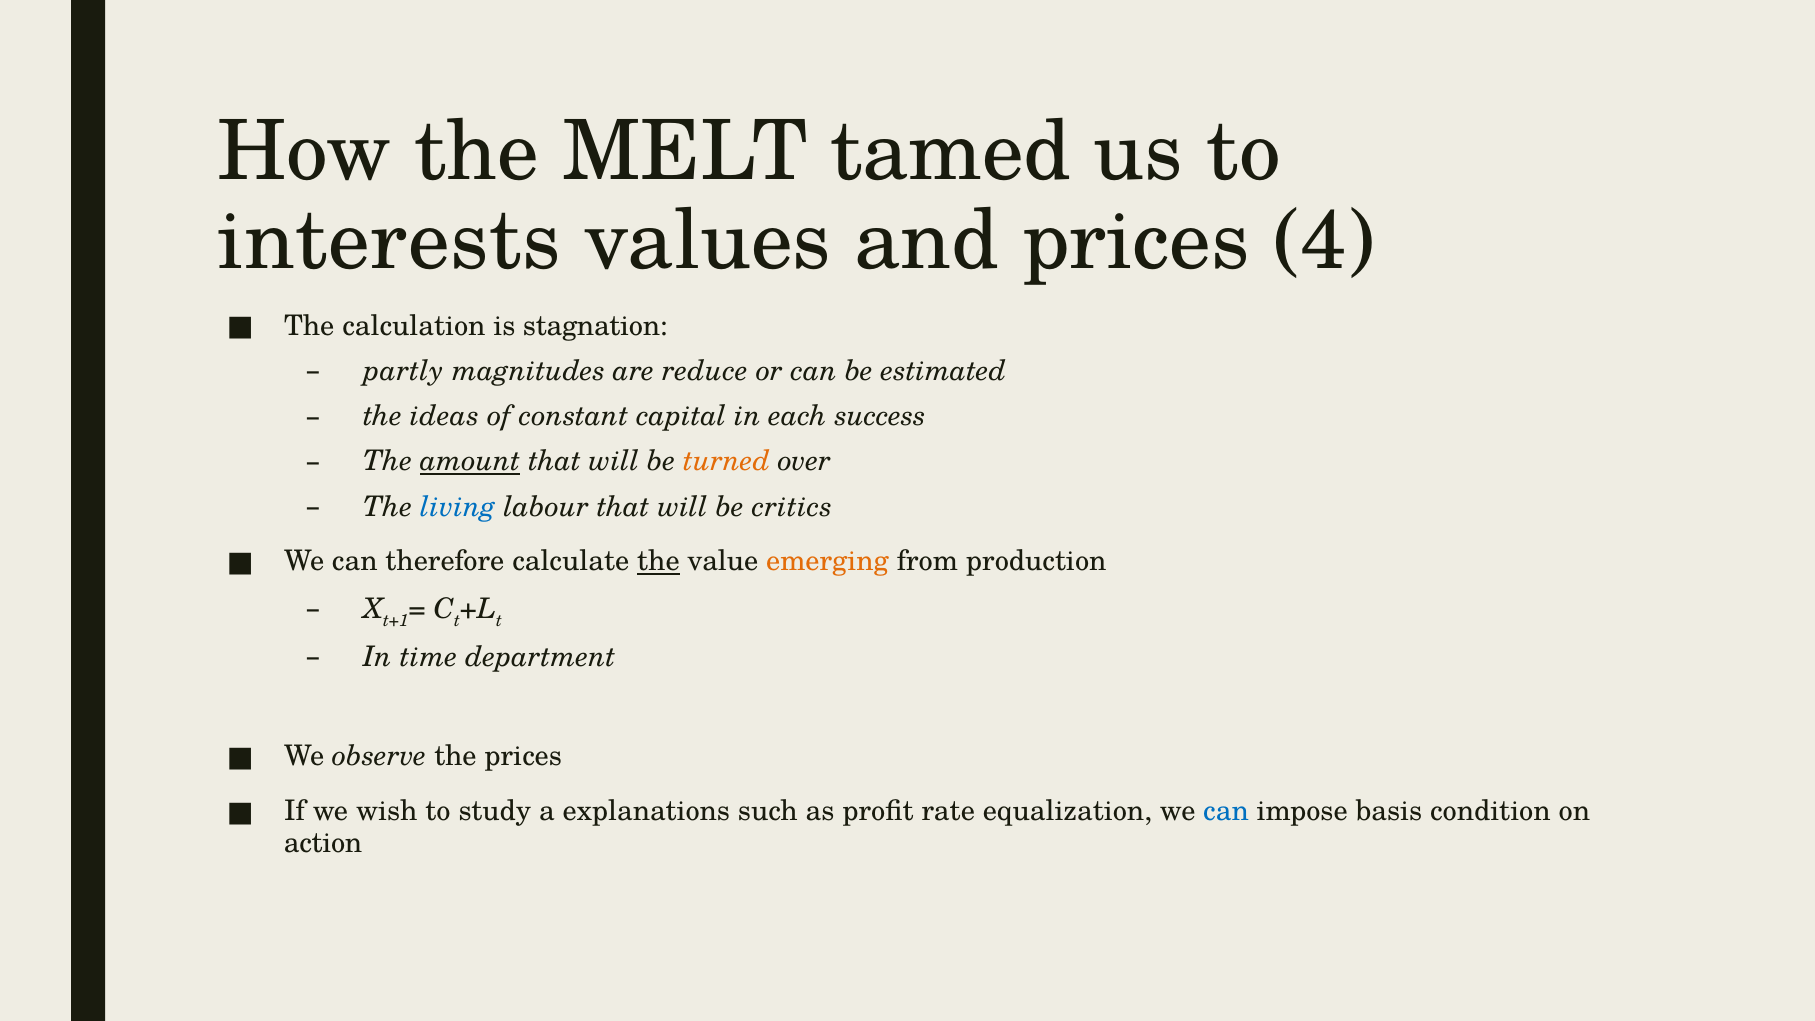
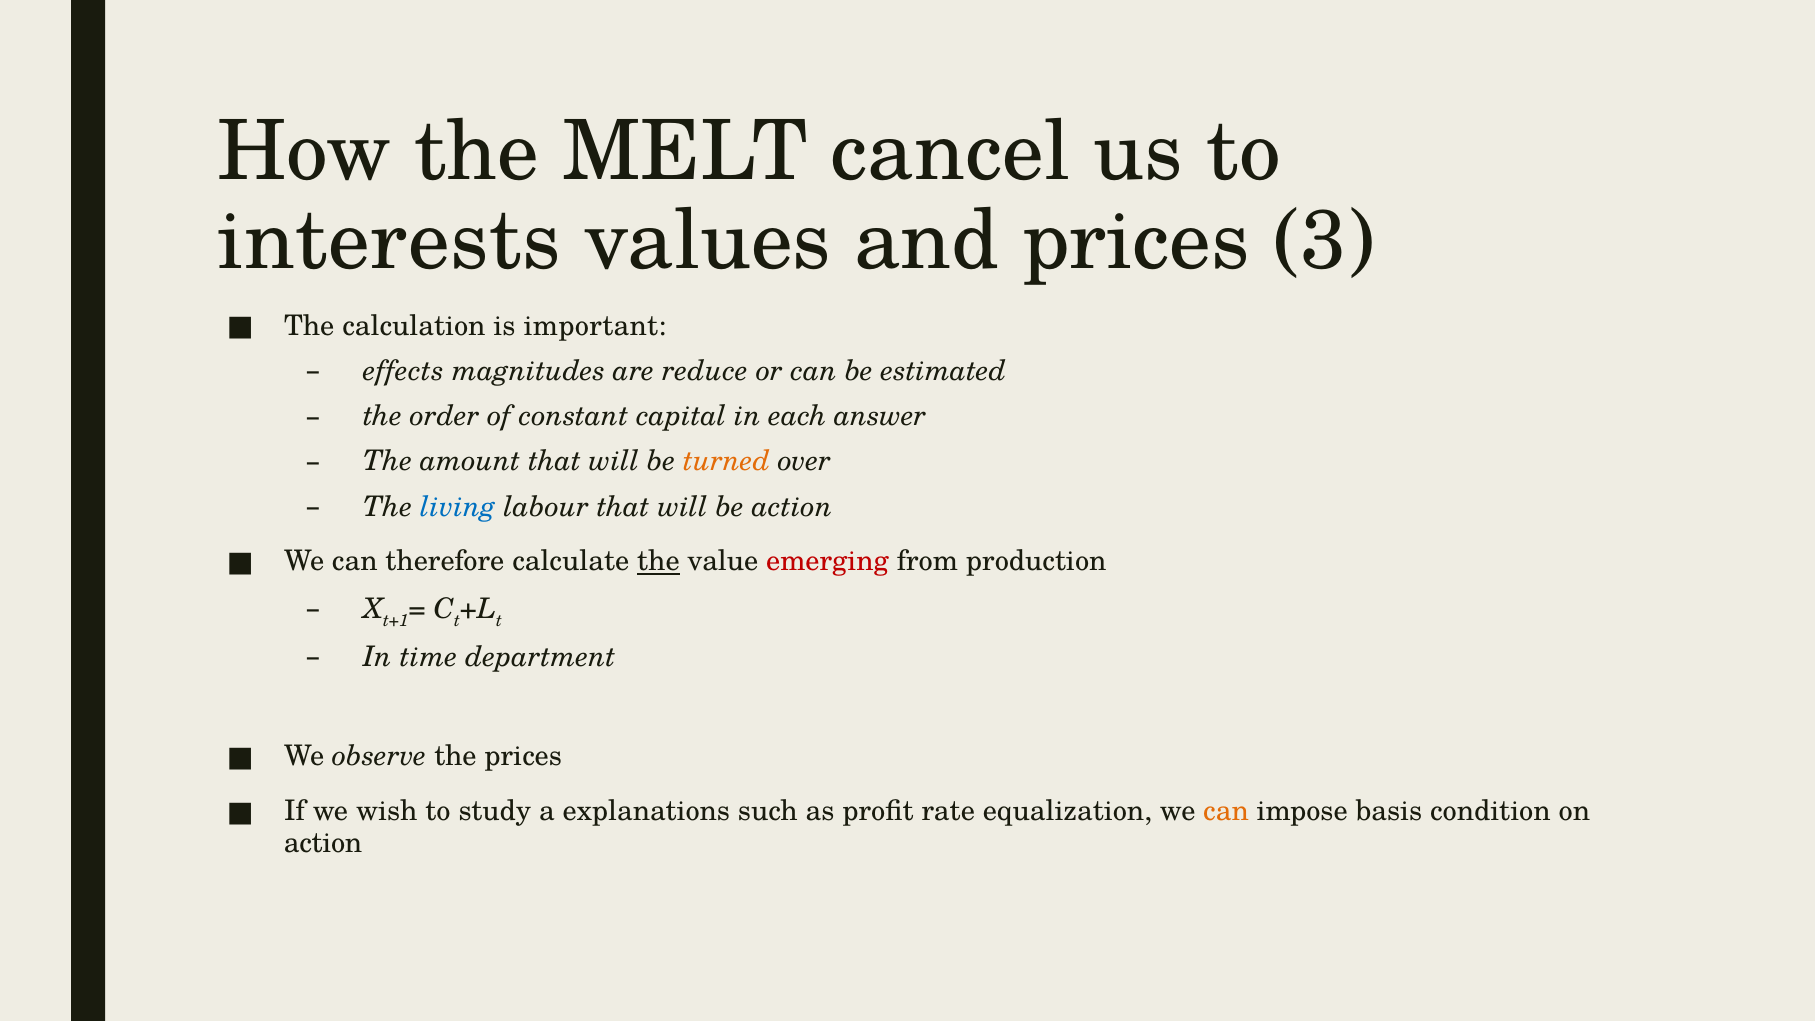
tamed: tamed -> cancel
4: 4 -> 3
stagnation: stagnation -> important
partly: partly -> effects
ideas: ideas -> order
success: success -> answer
amount underline: present -> none
be critics: critics -> action
emerging colour: orange -> red
can at (1226, 811) colour: blue -> orange
